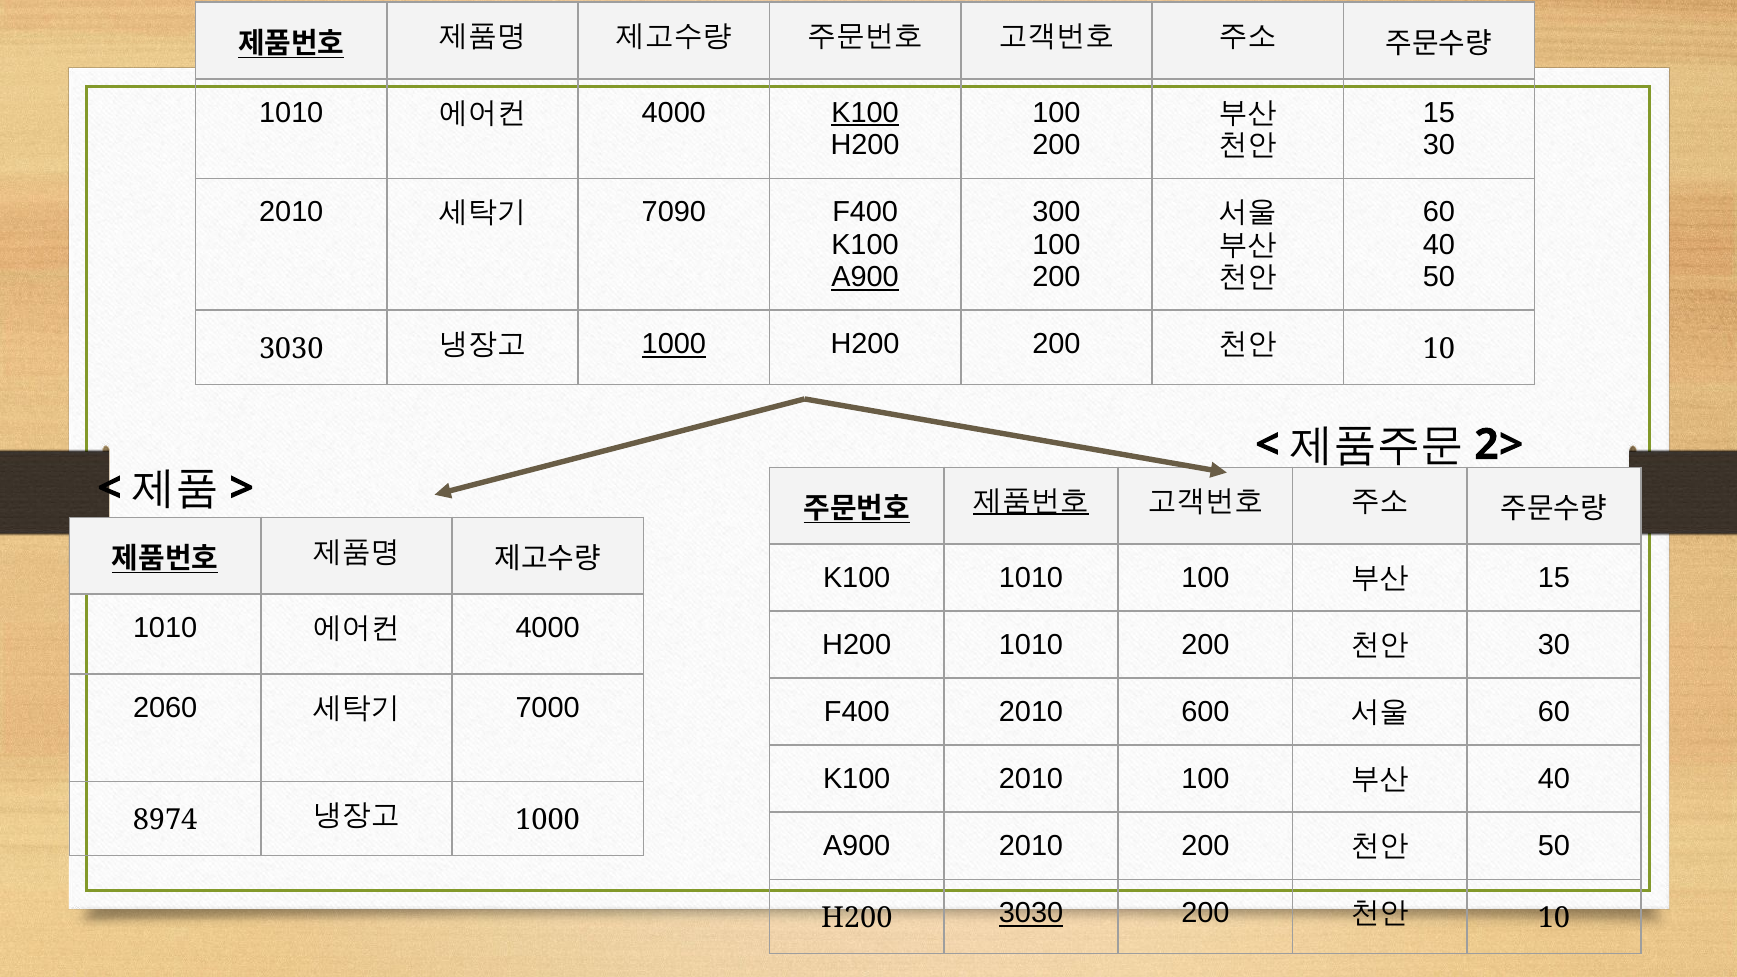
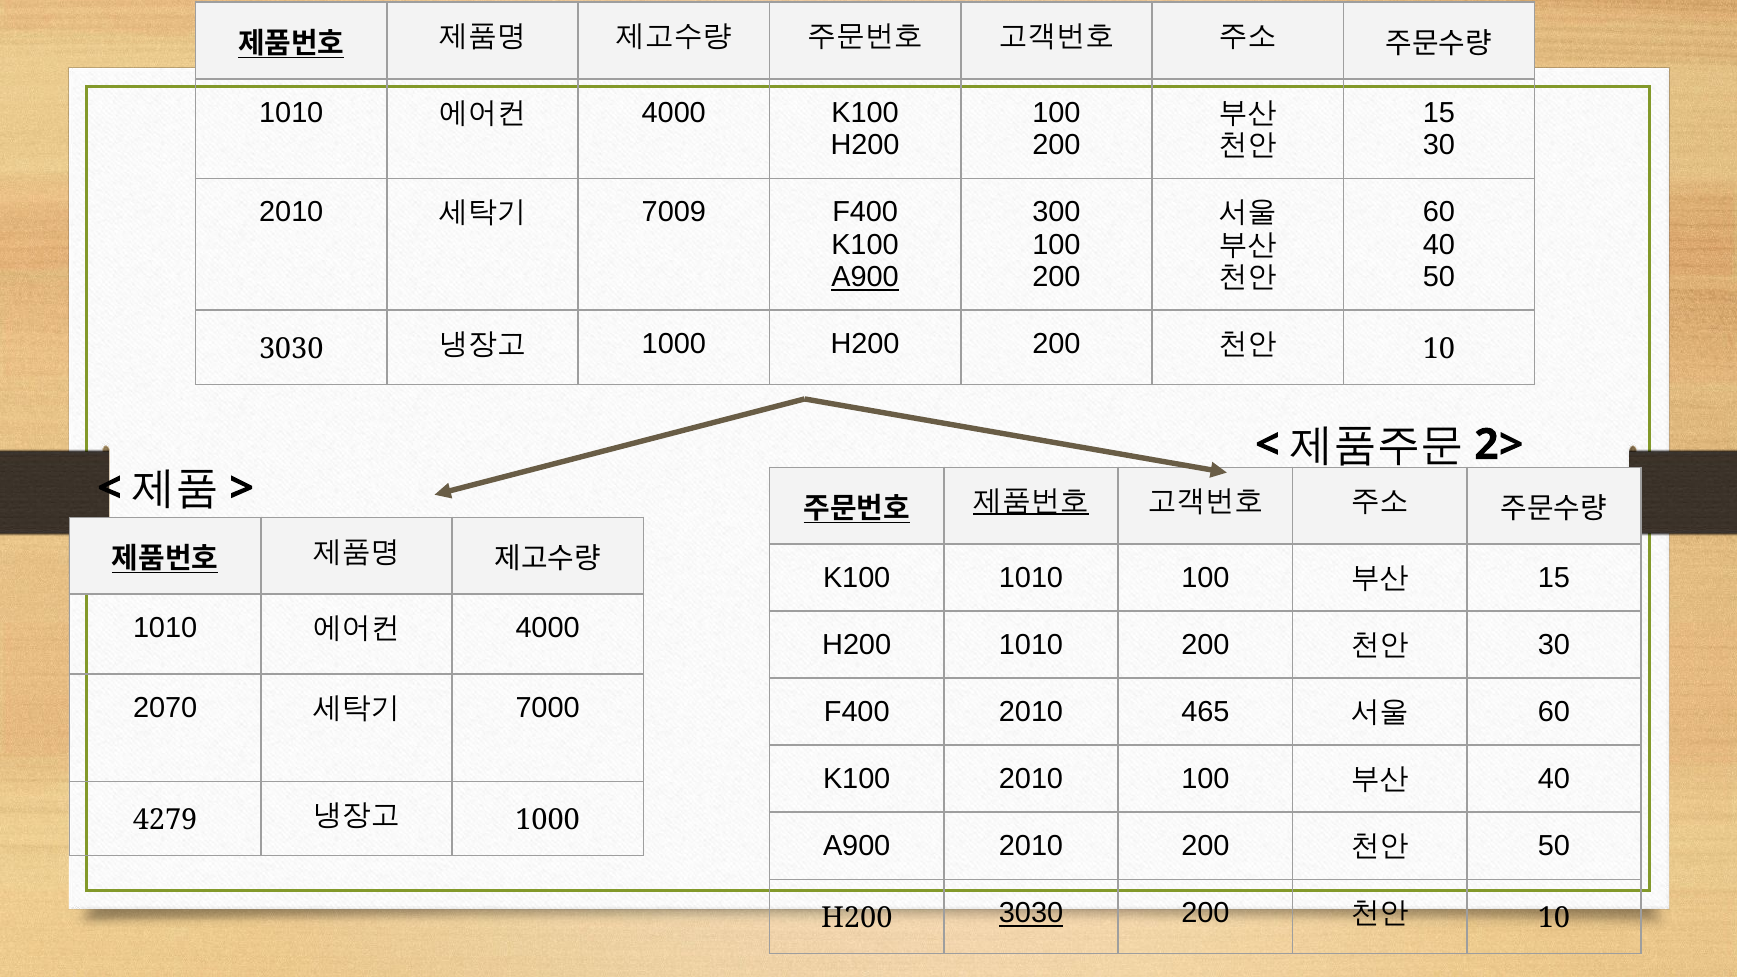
K100 at (865, 113) underline: present -> none
7090: 7090 -> 7009
1000 at (674, 344) underline: present -> none
2060: 2060 -> 2070
600: 600 -> 465
8974: 8974 -> 4279
